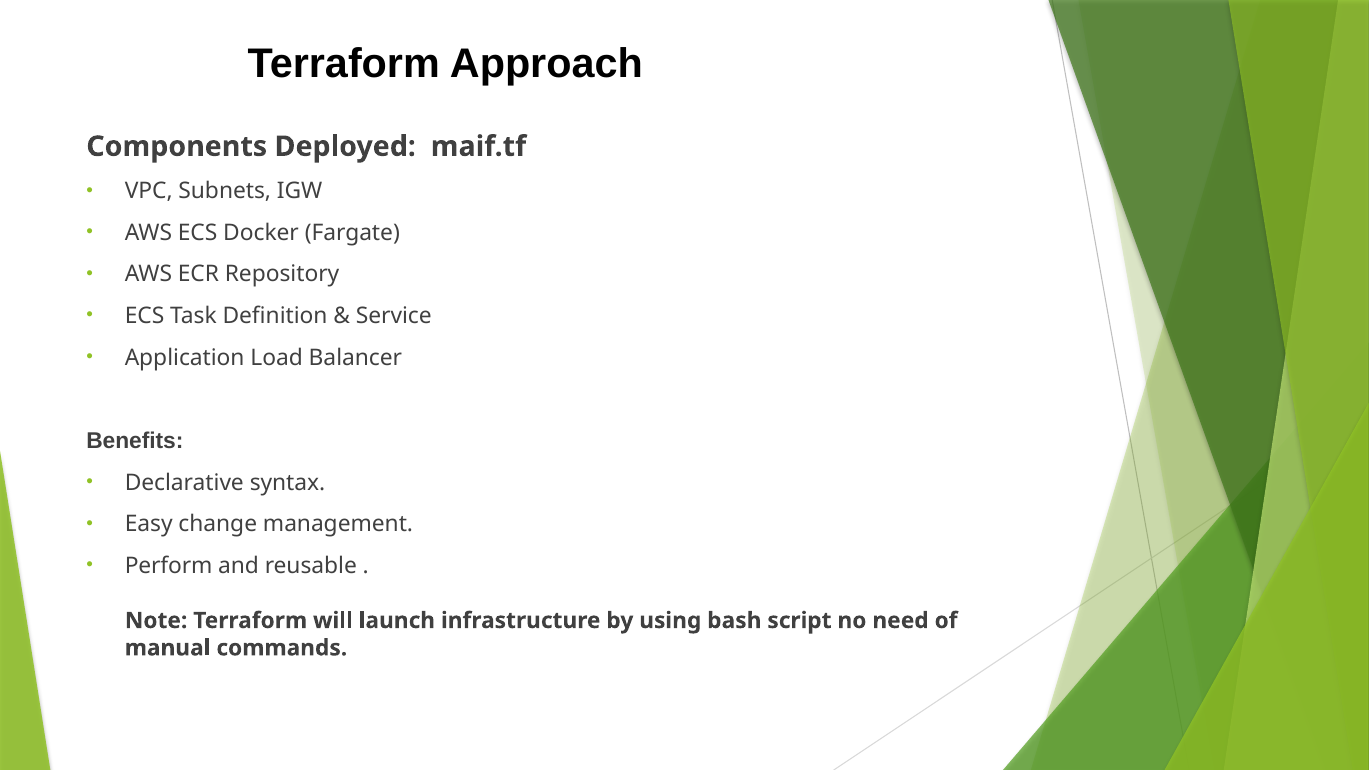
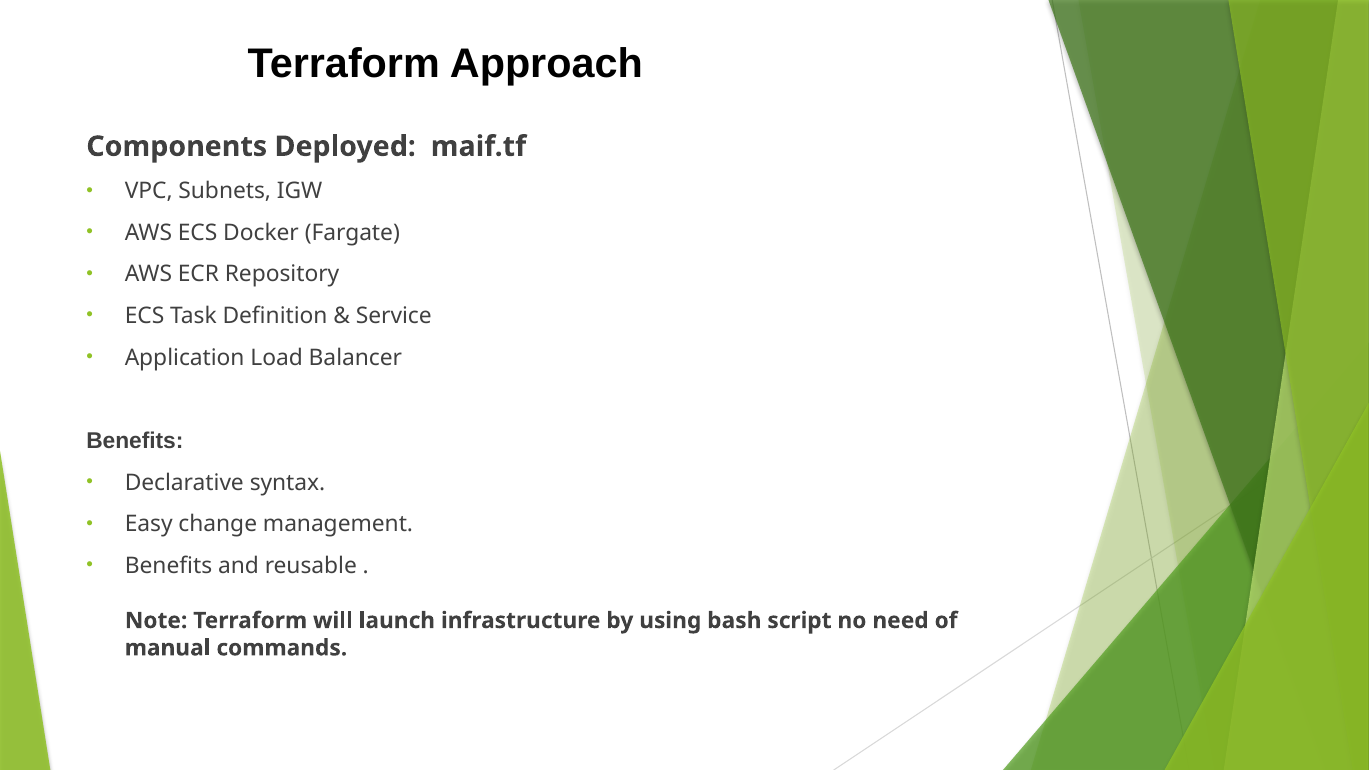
Perform at (169, 566): Perform -> Benefits
